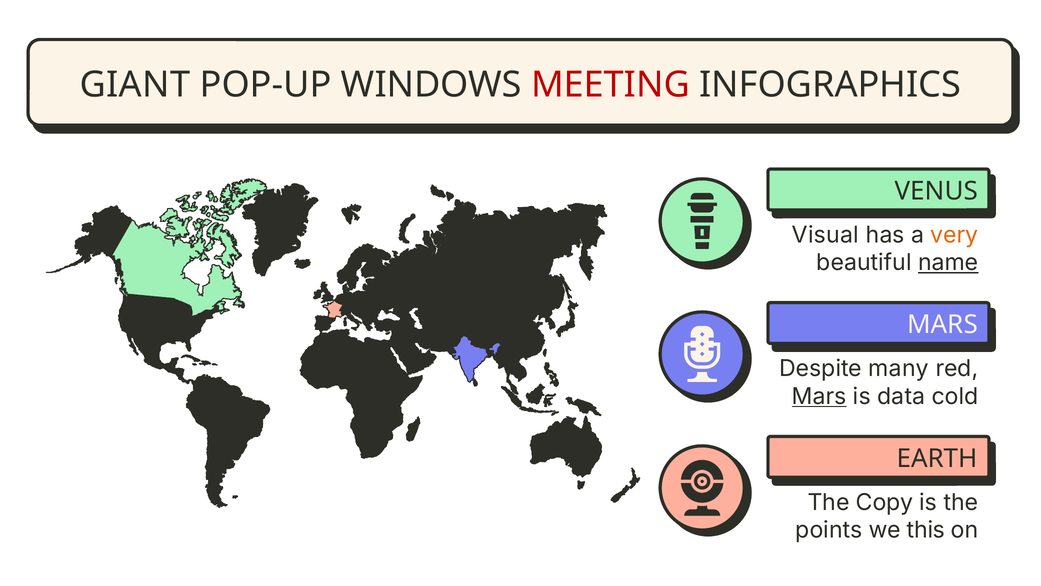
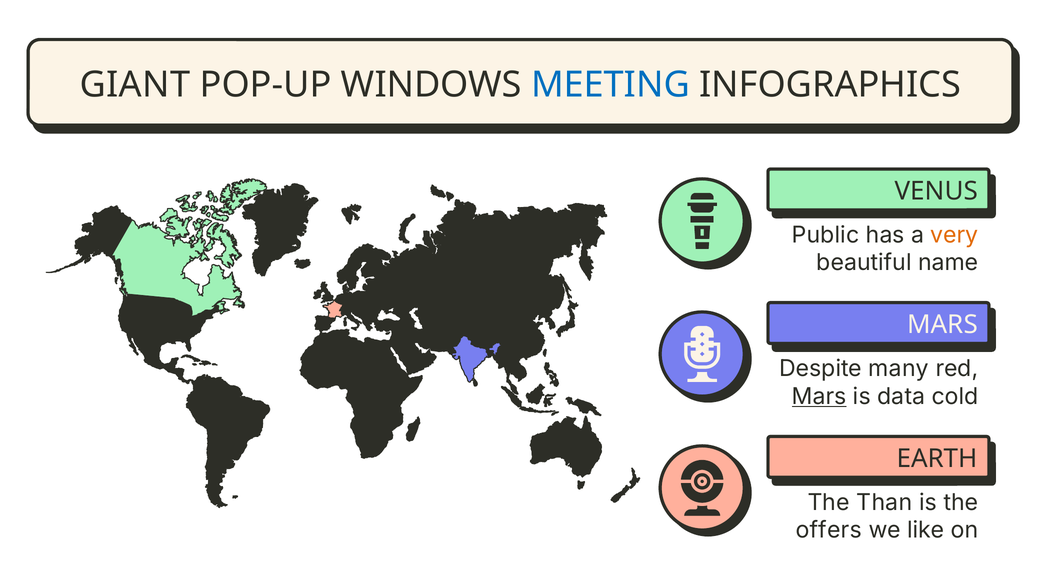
MEETING colour: red -> blue
Visual: Visual -> Public
name underline: present -> none
Copy: Copy -> Than
points: points -> offers
this: this -> like
